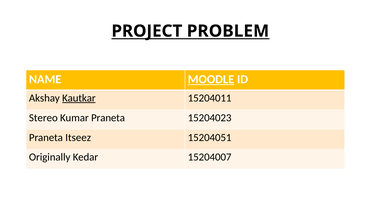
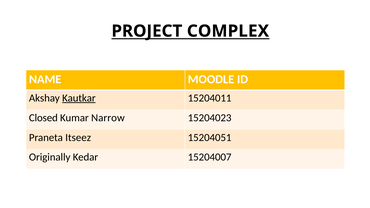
PROBLEM: PROBLEM -> COMPLEX
MOODLE underline: present -> none
Stereo: Stereo -> Closed
Kumar Praneta: Praneta -> Narrow
